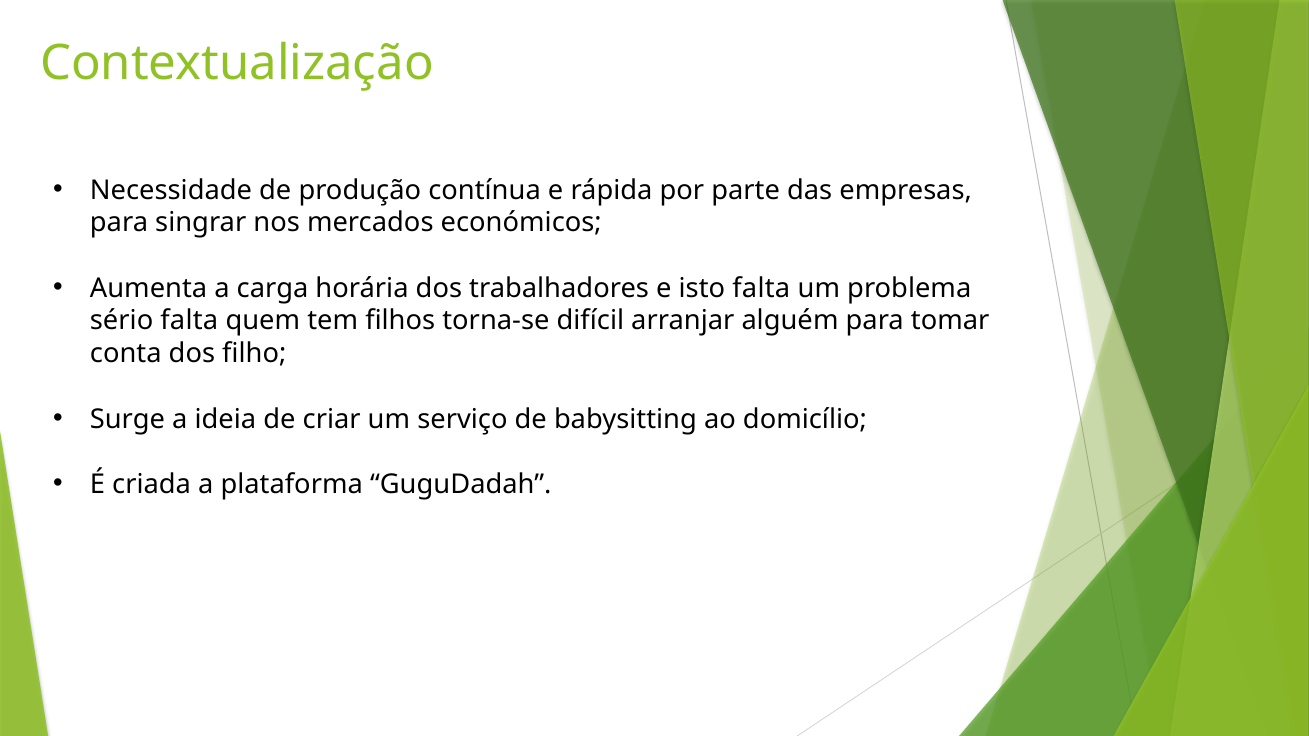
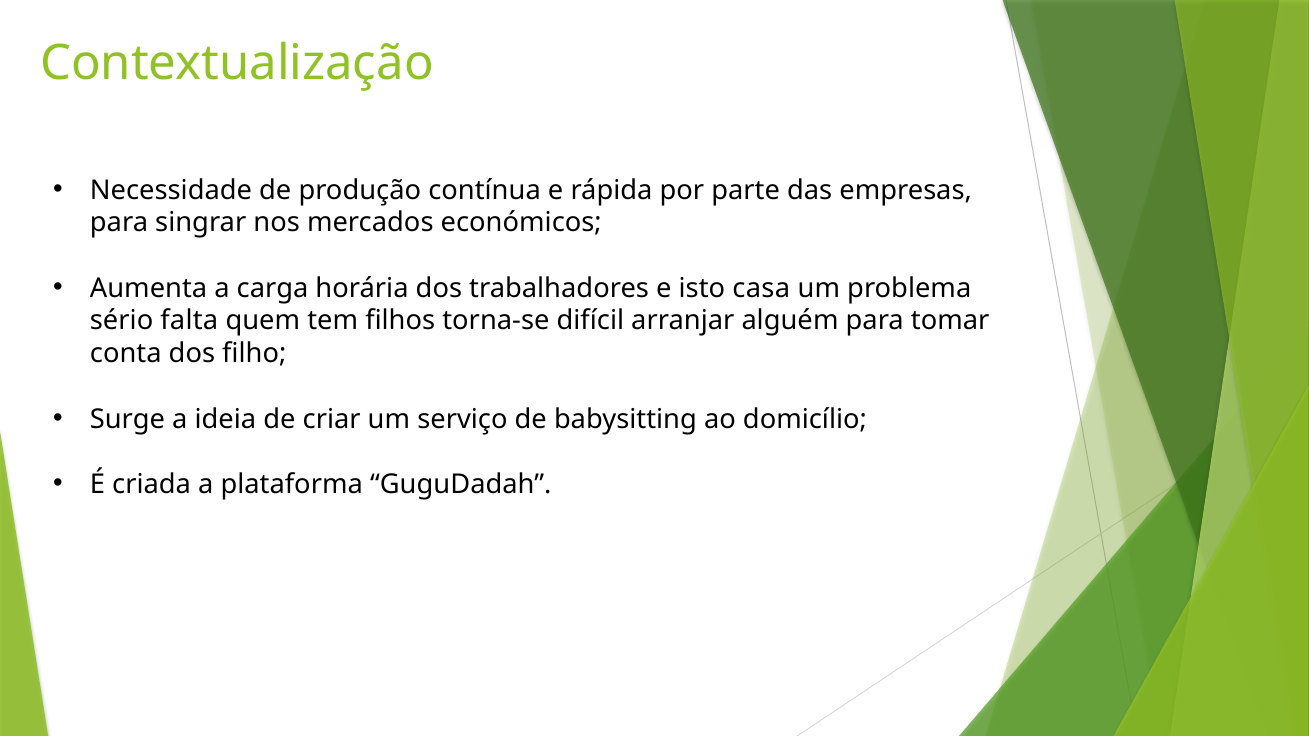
isto falta: falta -> casa
